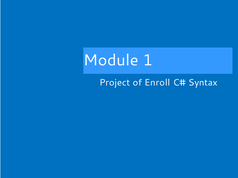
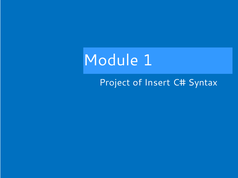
Enroll: Enroll -> Insert
